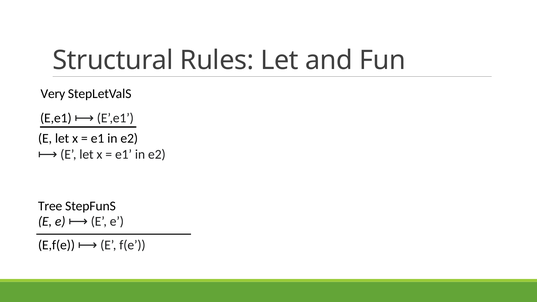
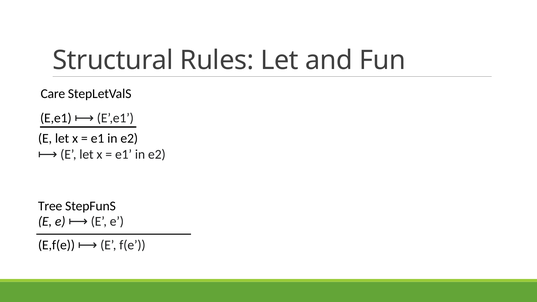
Very: Very -> Care
